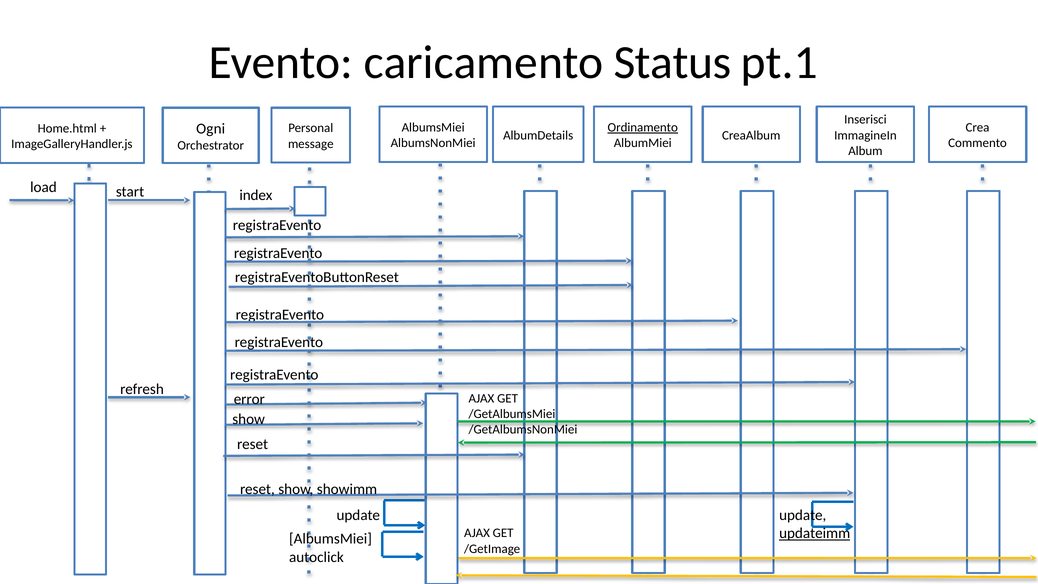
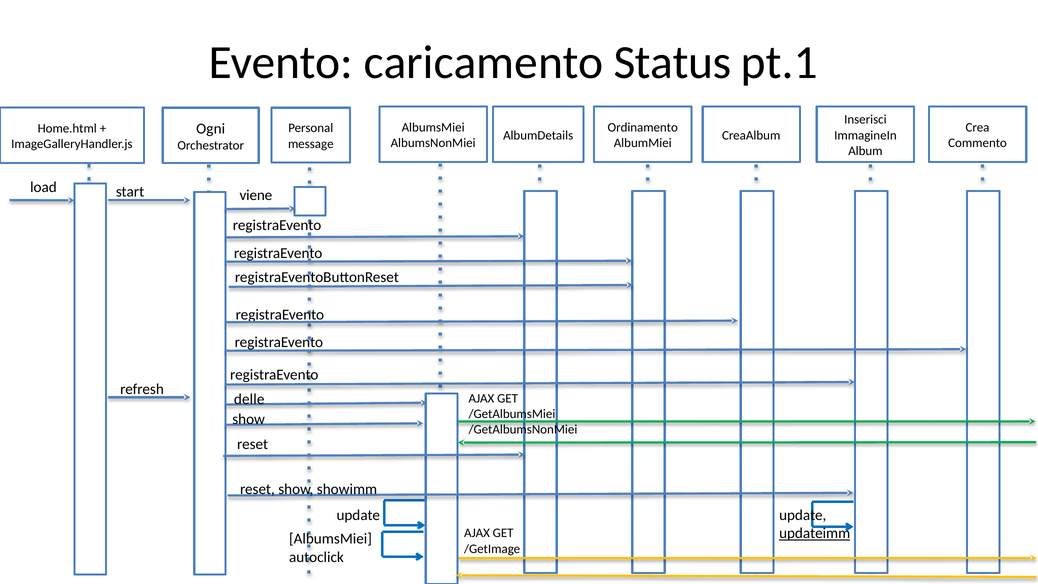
Ordinamento underline: present -> none
index: index -> viene
error: error -> delle
